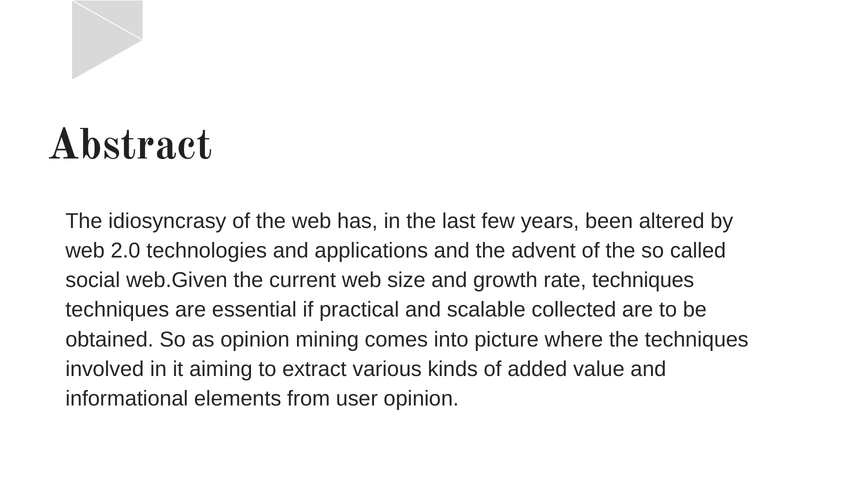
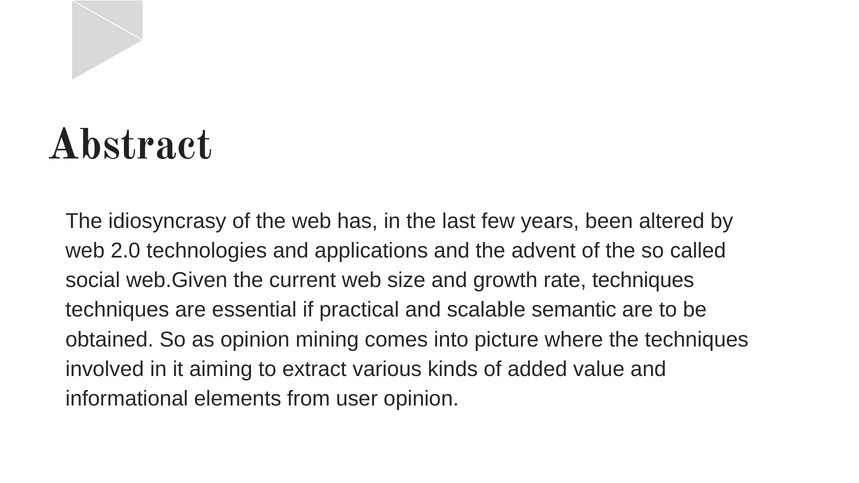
collected: collected -> semantic
